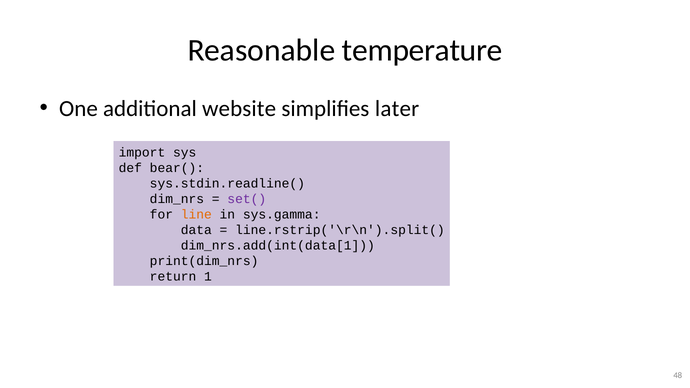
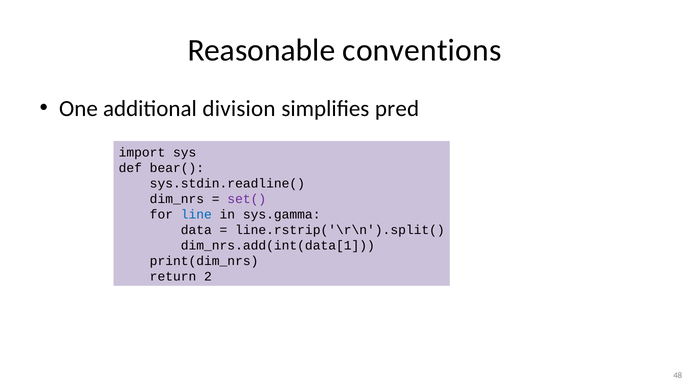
temperature: temperature -> conventions
website: website -> division
later: later -> pred
line colour: orange -> blue
1: 1 -> 2
